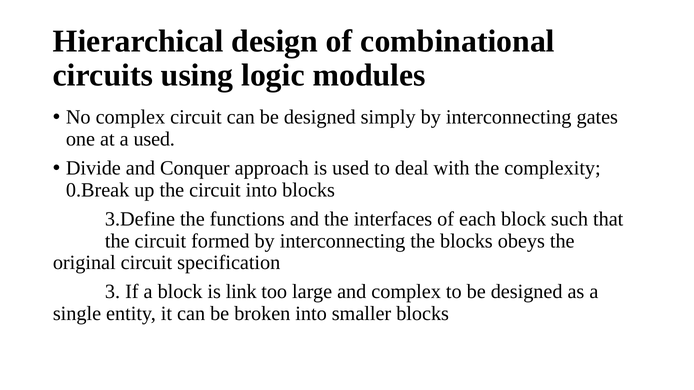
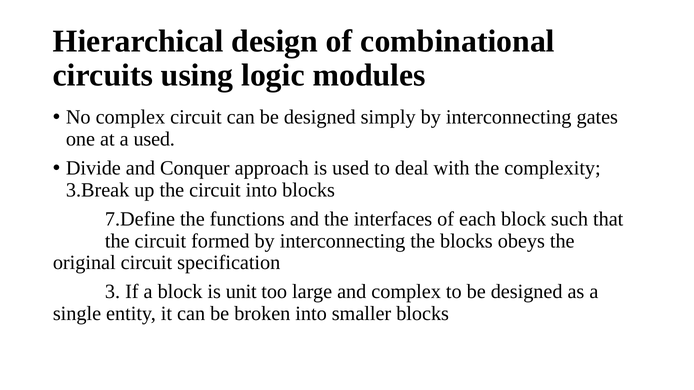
0.Break: 0.Break -> 3.Break
3.Define: 3.Define -> 7.Define
link: link -> unit
